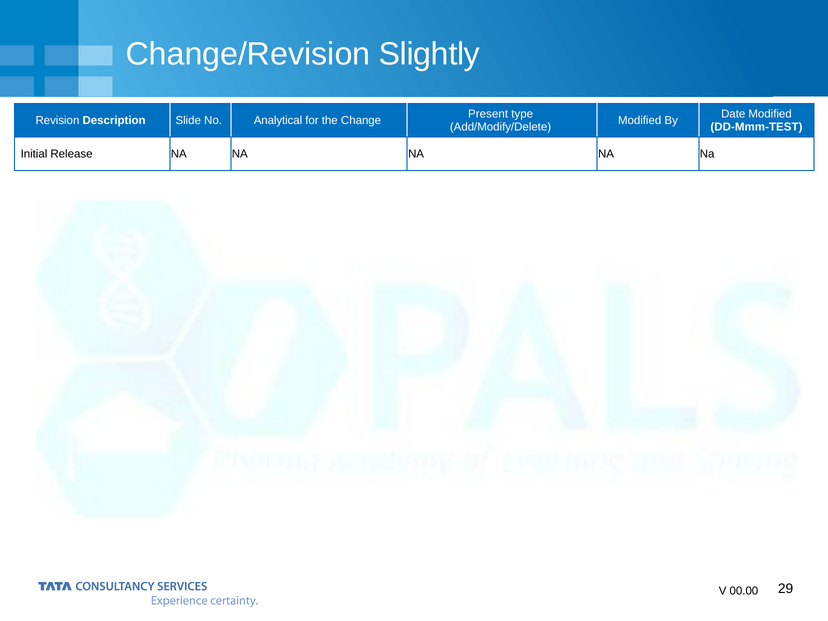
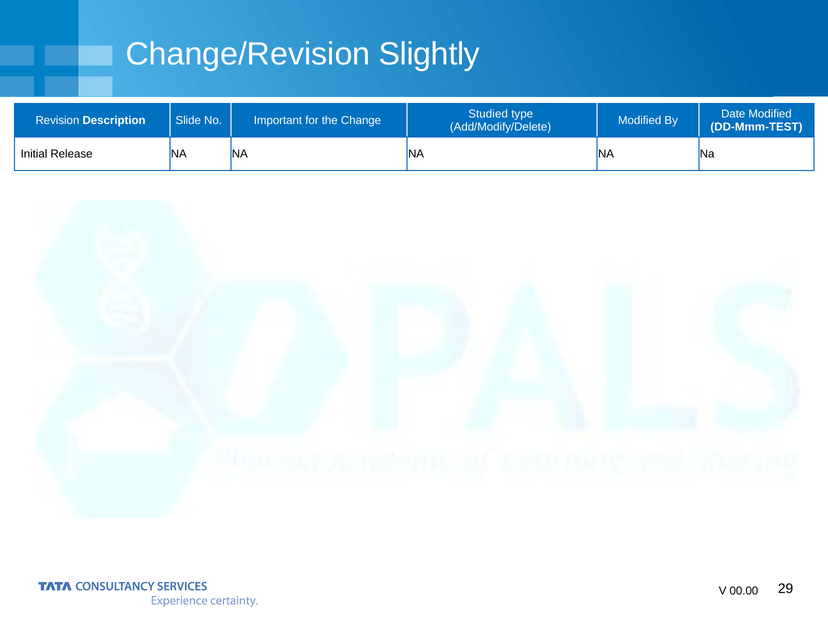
Present: Present -> Studied
Analytical: Analytical -> Important
